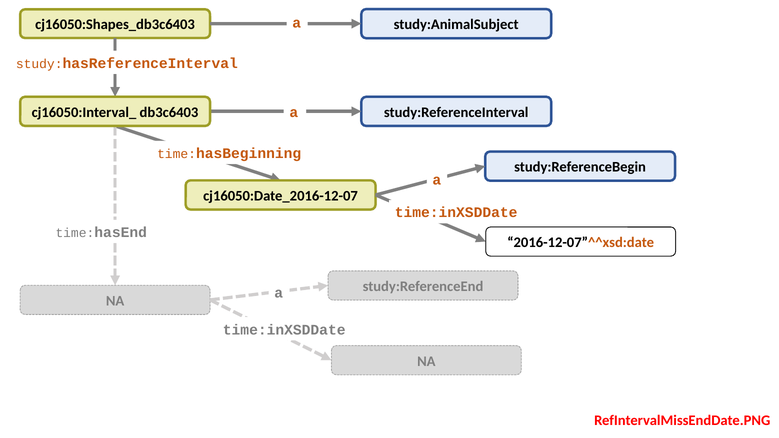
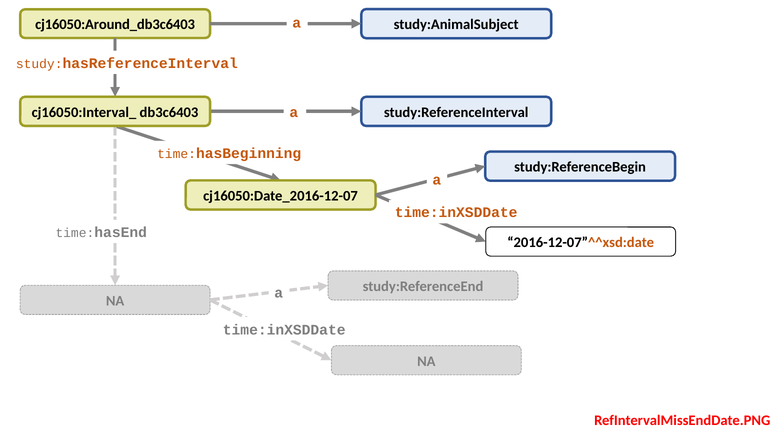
cj16050:Shapes_db3c6403: cj16050:Shapes_db3c6403 -> cj16050:Around_db3c6403
